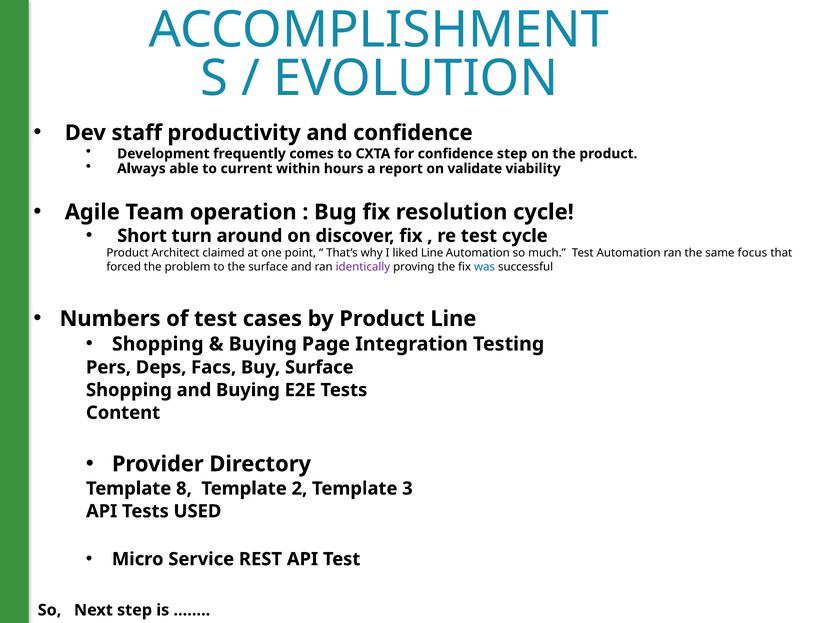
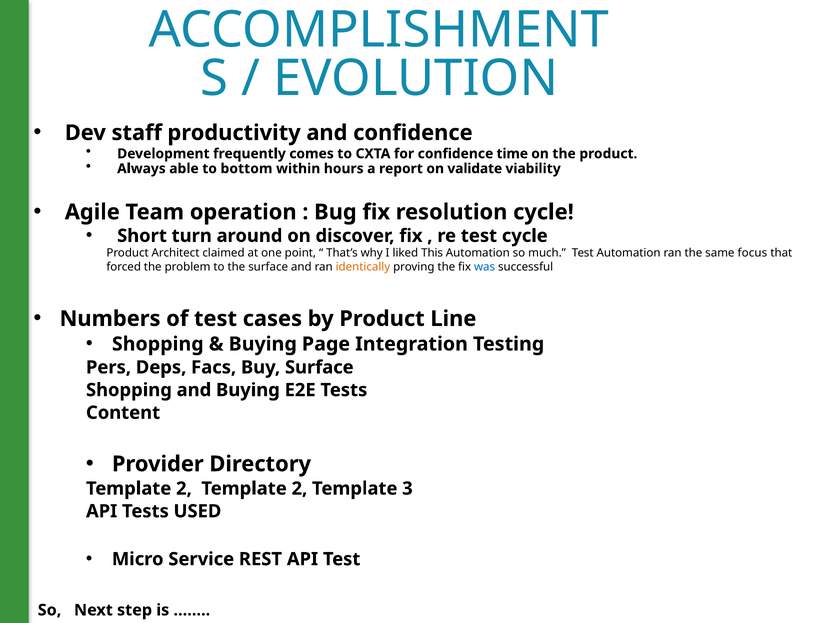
confidence step: step -> time
current: current -> bottom
liked Line: Line -> This
identically colour: purple -> orange
8 at (184, 489): 8 -> 2
